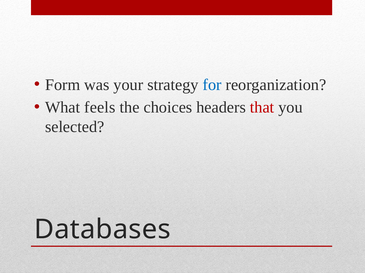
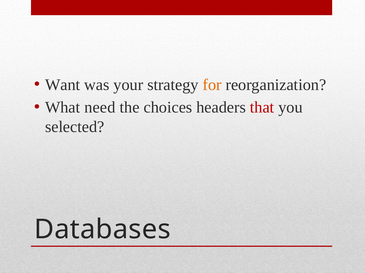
Form: Form -> Want
for colour: blue -> orange
feels: feels -> need
